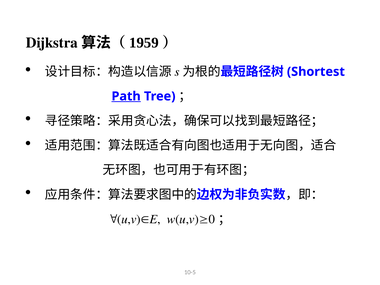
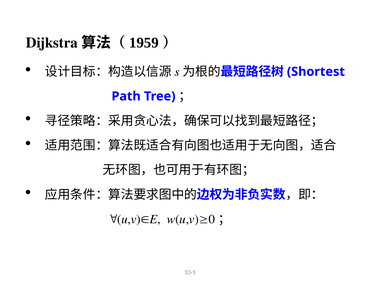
Path underline: present -> none
